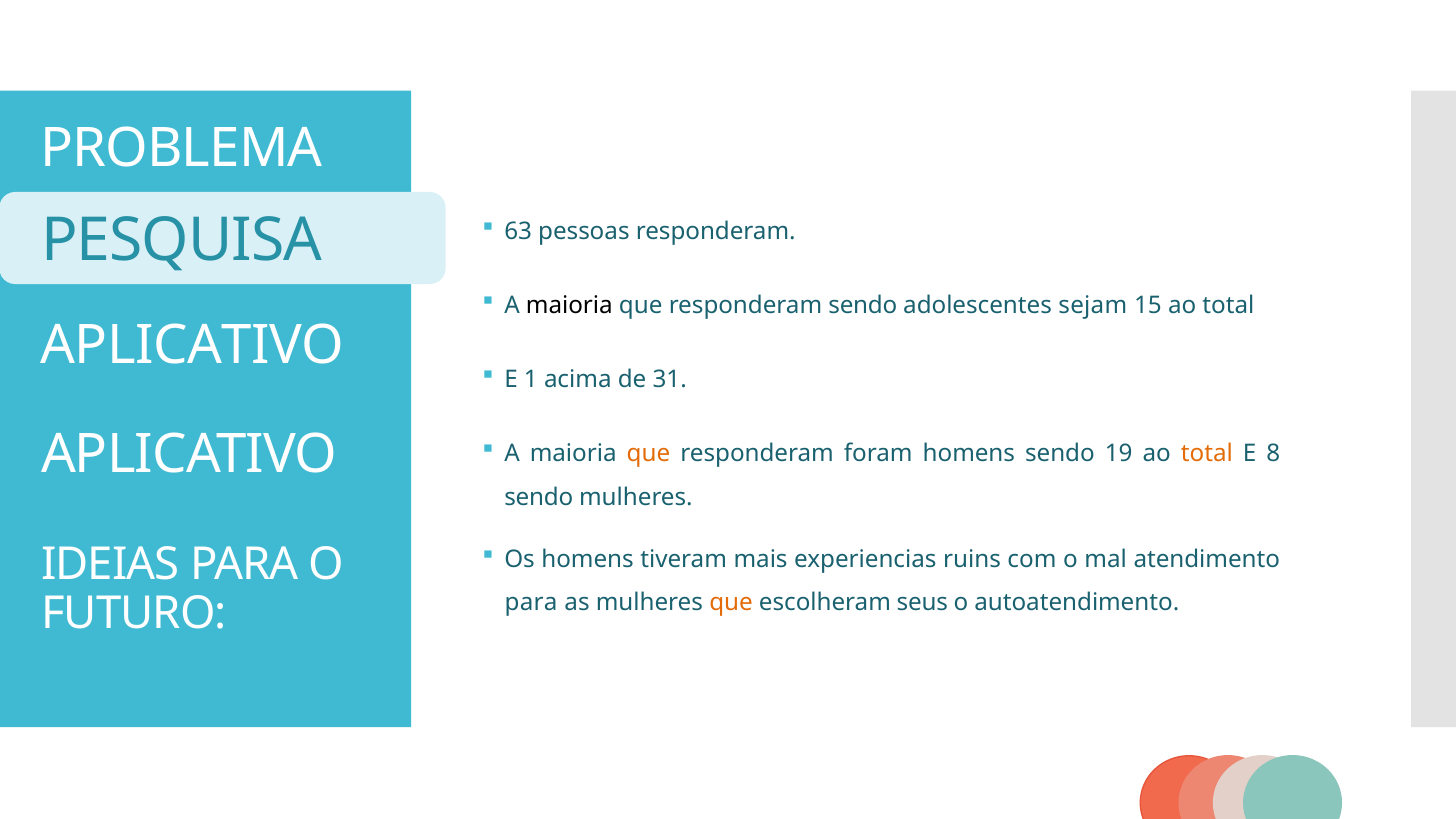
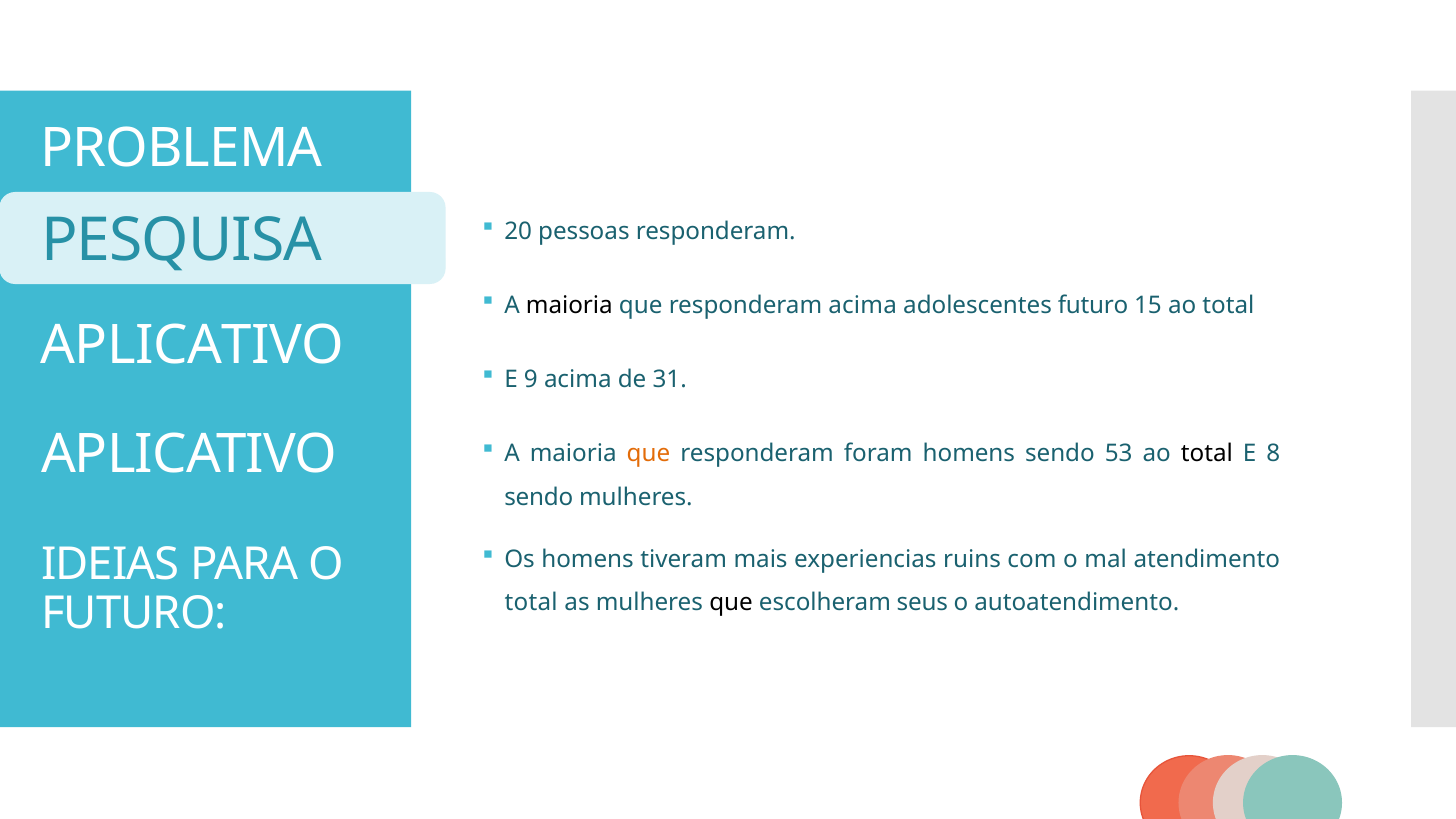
63: 63 -> 20
responderam sendo: sendo -> acima
adolescentes sejam: sejam -> futuro
1: 1 -> 9
19: 19 -> 53
total at (1207, 454) colour: orange -> black
para at (531, 603): para -> total
que at (731, 603) colour: orange -> black
